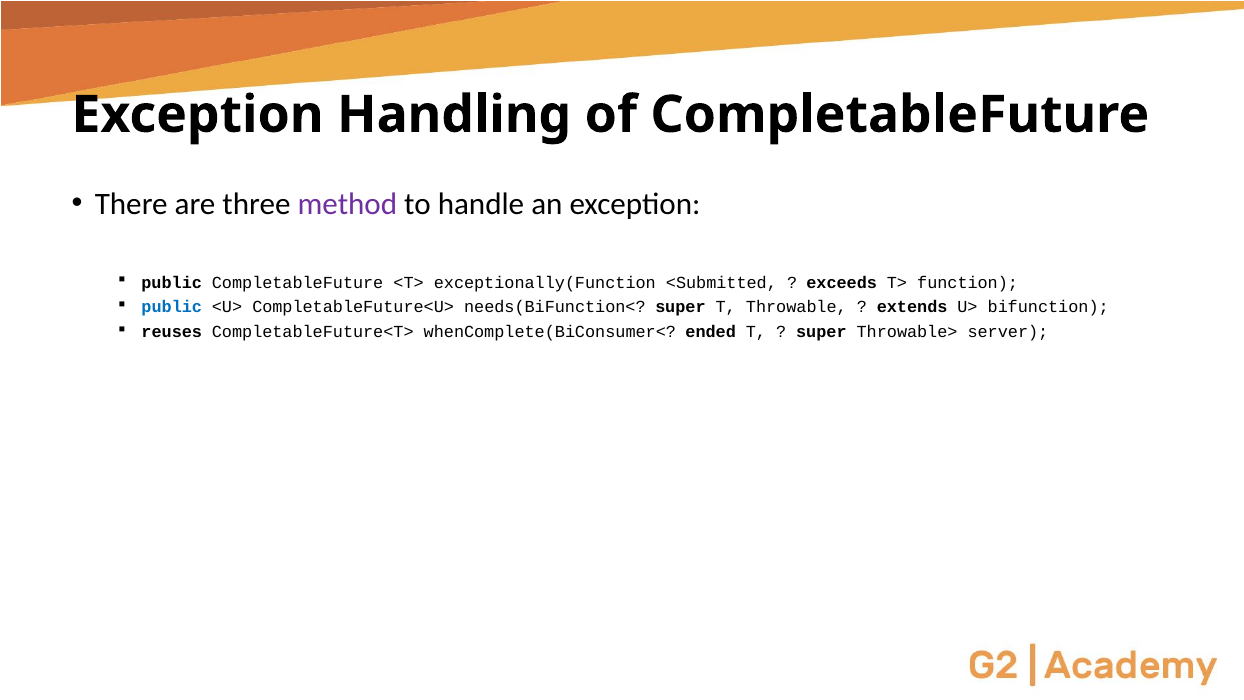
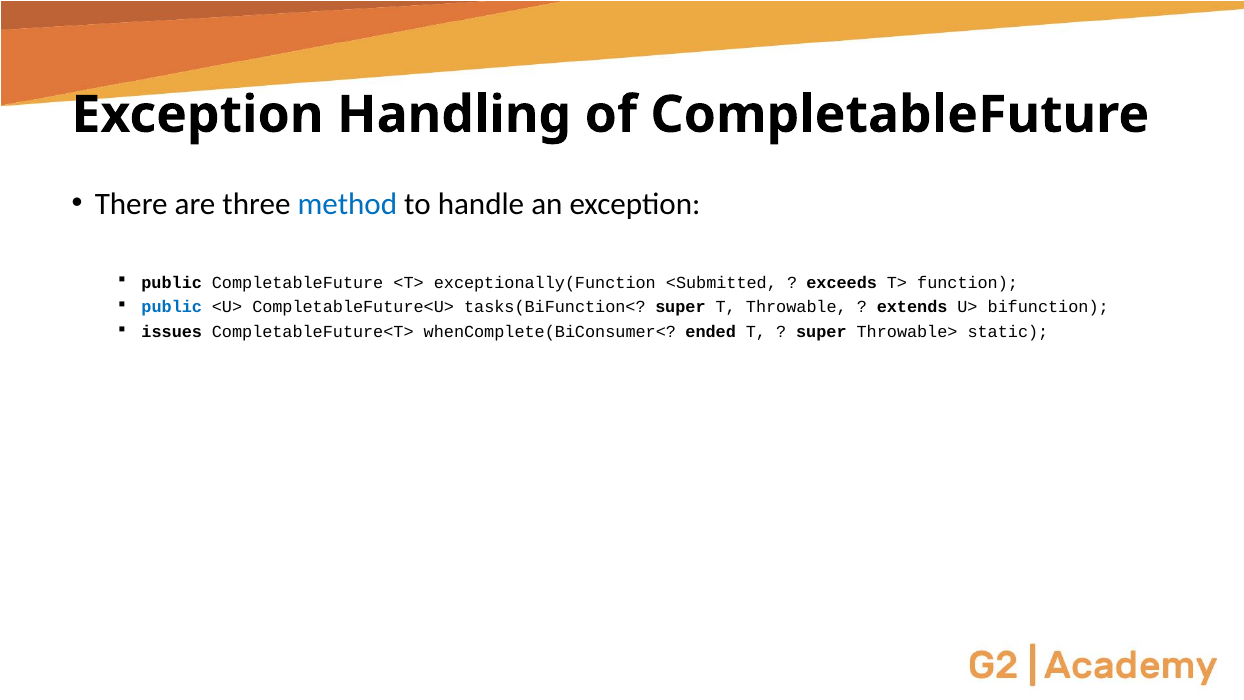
method colour: purple -> blue
needs(BiFunction<: needs(BiFunction< -> tasks(BiFunction<
reuses: reuses -> issues
server: server -> static
